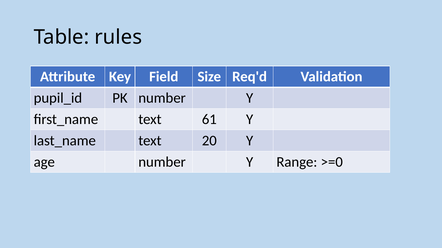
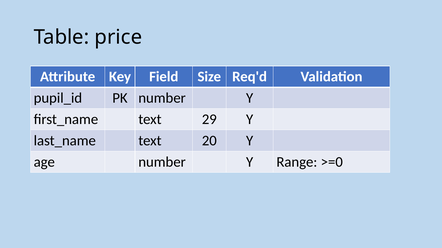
rules: rules -> price
61: 61 -> 29
